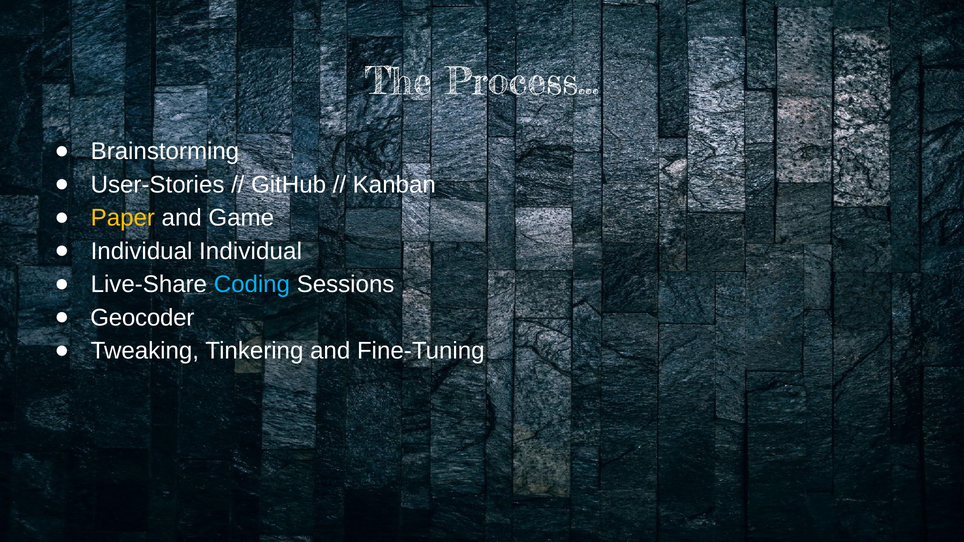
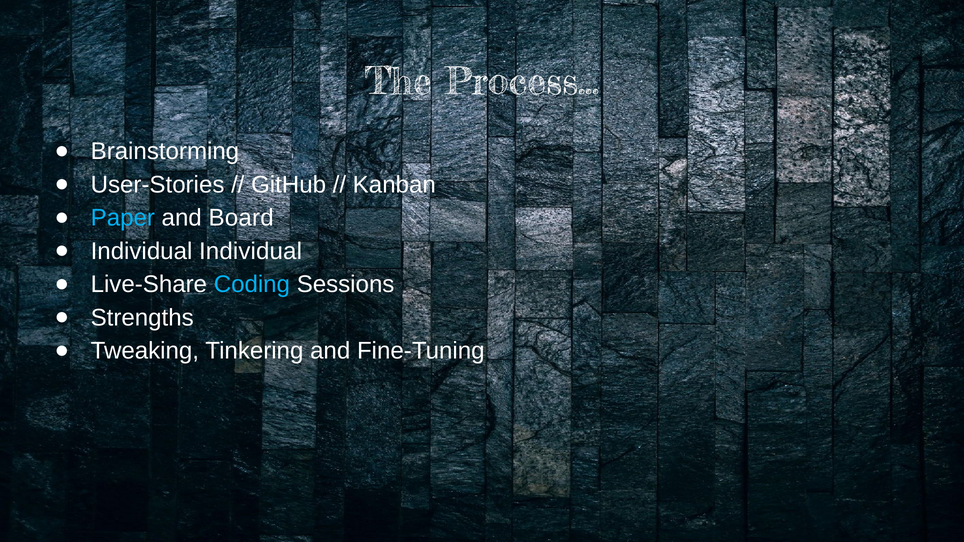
Paper colour: yellow -> light blue
Game: Game -> Board
Geocoder: Geocoder -> Strengths
